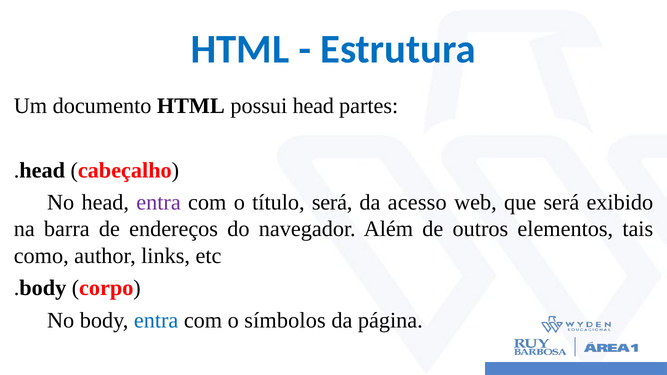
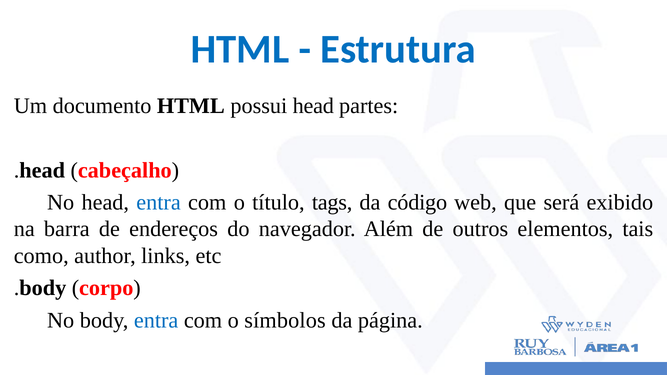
entra at (159, 203) colour: purple -> blue
título será: será -> tags
acesso: acesso -> código
